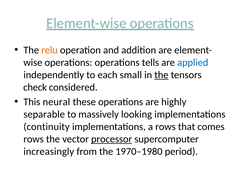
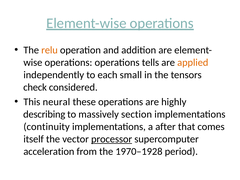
applied colour: blue -> orange
the at (161, 75) underline: present -> none
separable: separable -> describing
looking: looking -> section
a rows: rows -> after
rows at (34, 139): rows -> itself
increasingly: increasingly -> acceleration
1970–1980: 1970–1980 -> 1970–1928
